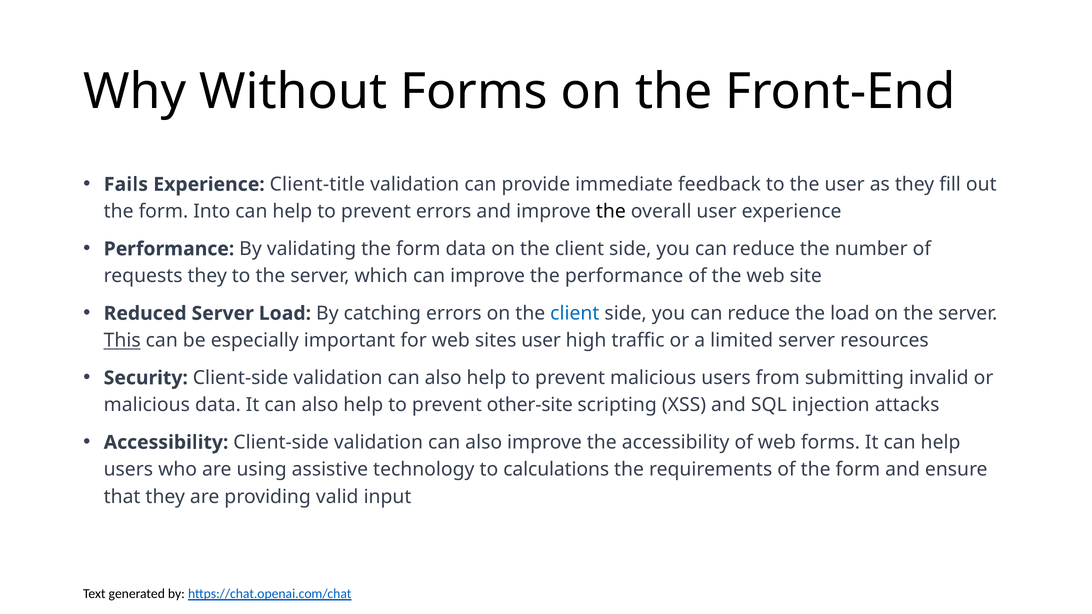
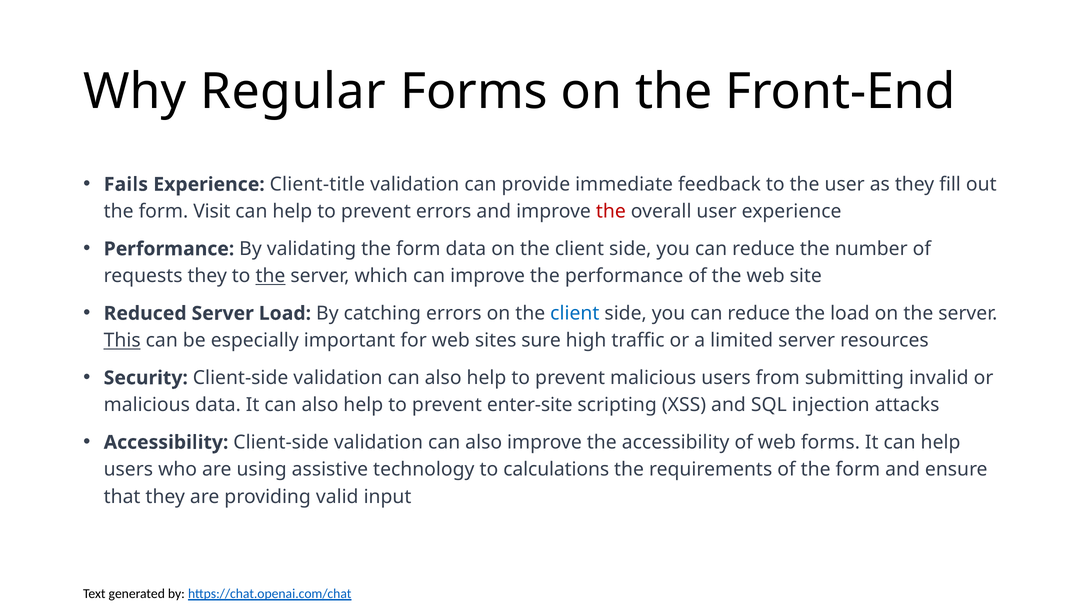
Without: Without -> Regular
Into: Into -> Visit
the at (611, 212) colour: black -> red
the at (270, 276) underline: none -> present
sites user: user -> sure
other-site: other-site -> enter-site
